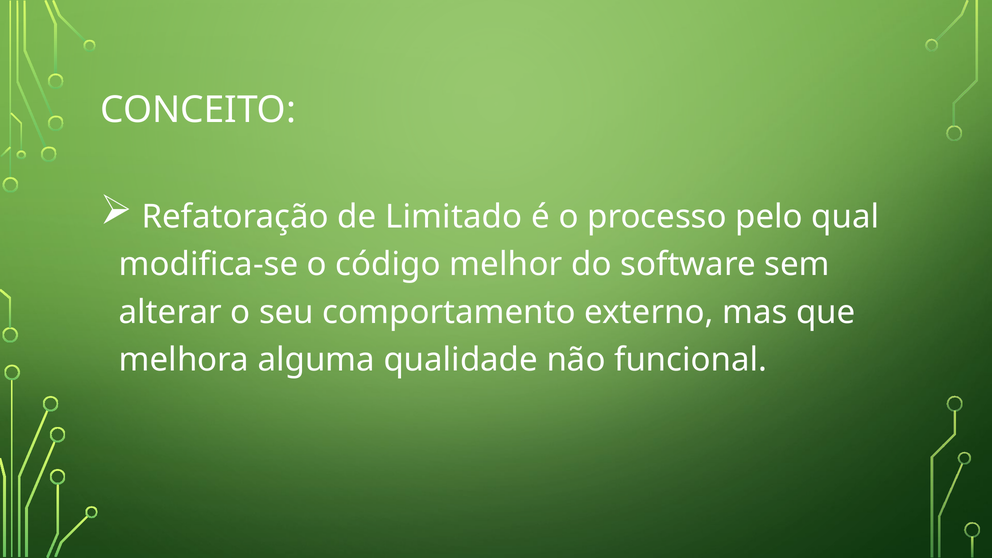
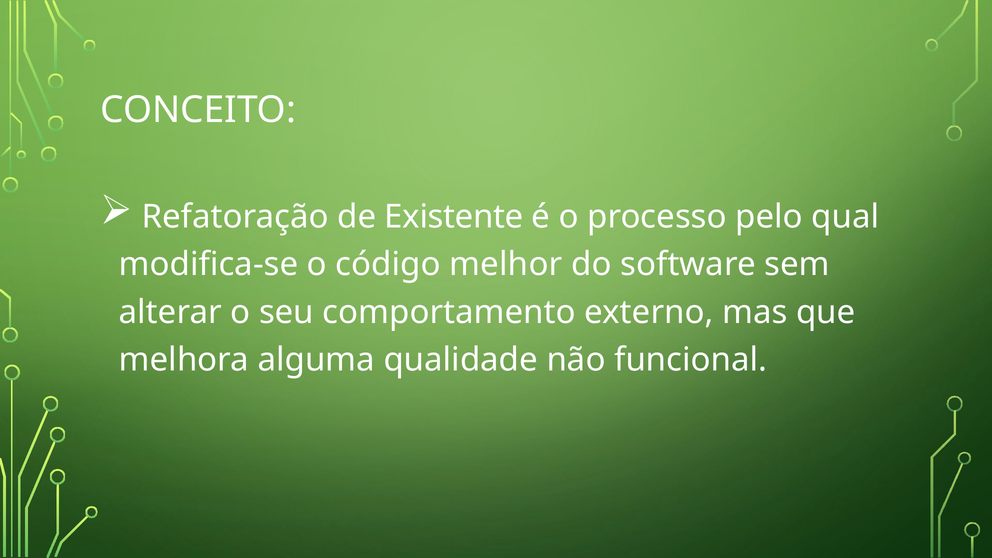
Limitado: Limitado -> Existente
